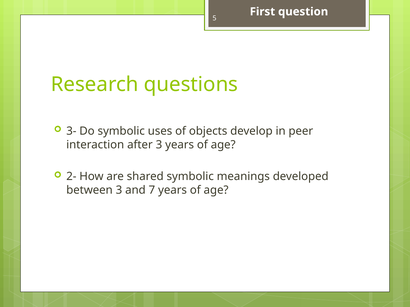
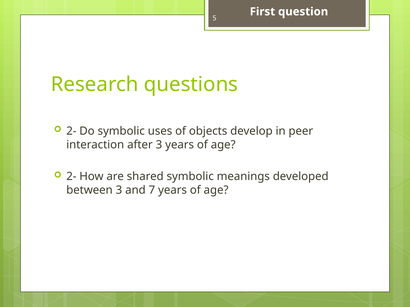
3- at (71, 131): 3- -> 2-
